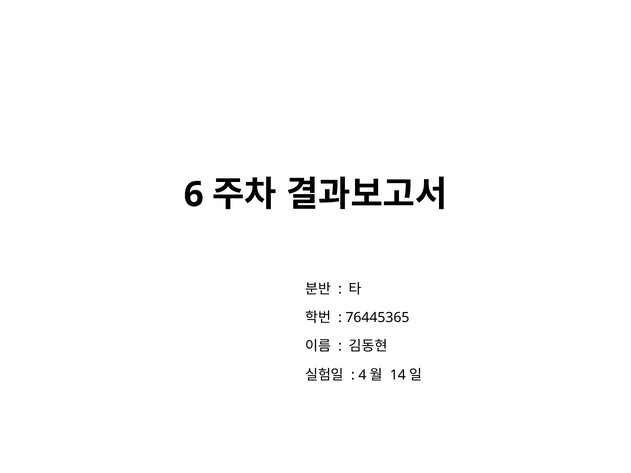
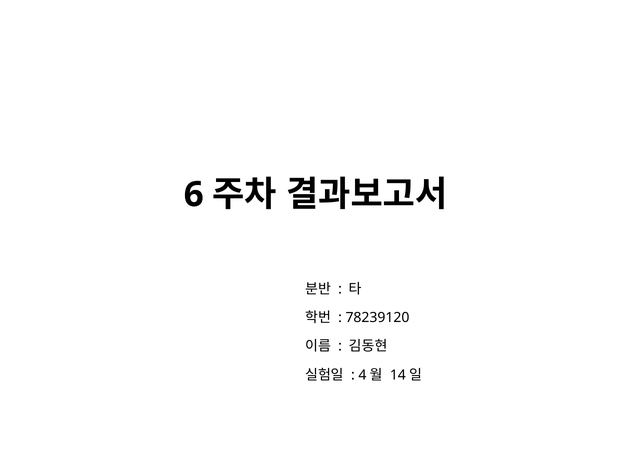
76445365: 76445365 -> 78239120
